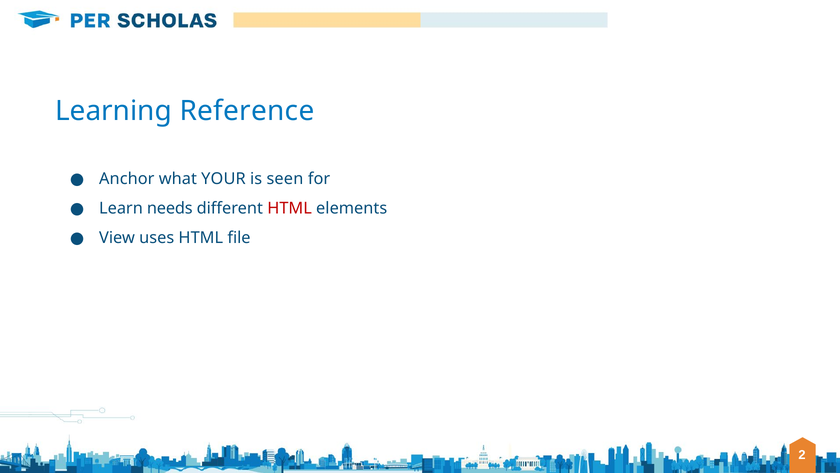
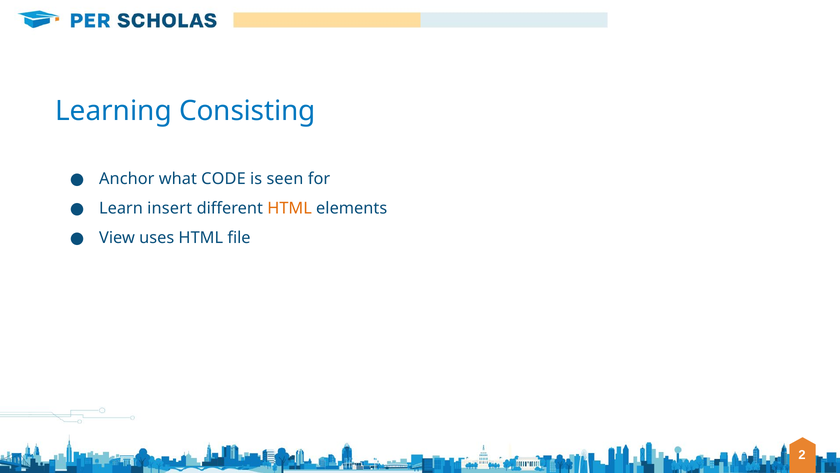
Reference: Reference -> Consisting
YOUR: YOUR -> CODE
needs: needs -> insert
HTML at (290, 208) colour: red -> orange
